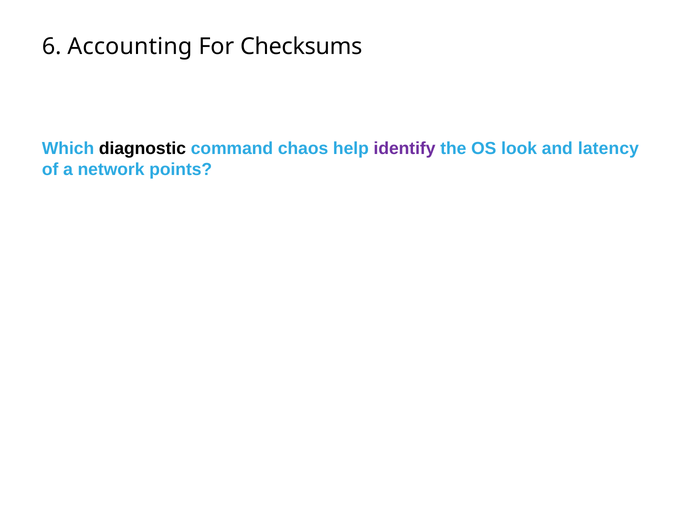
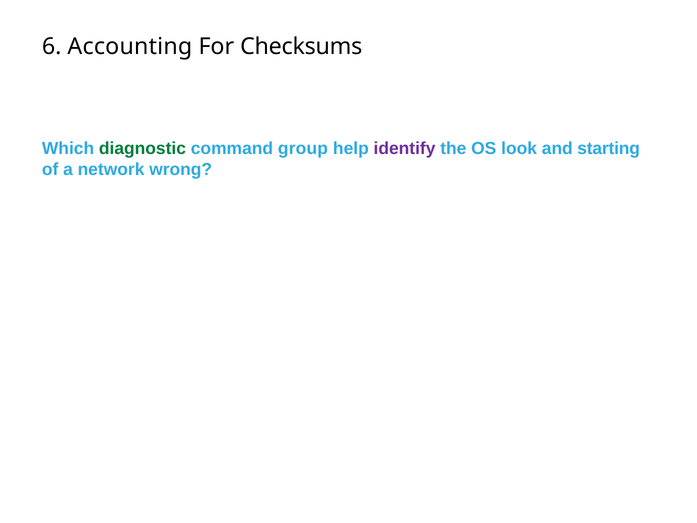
diagnostic colour: black -> green
chaos: chaos -> group
latency: latency -> starting
points: points -> wrong
